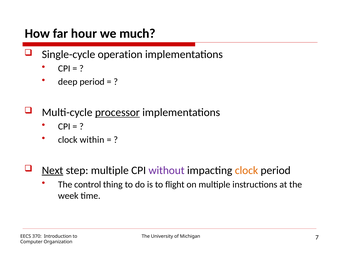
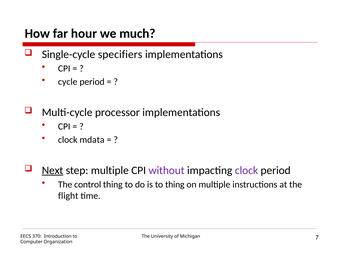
operation: operation -> specifiers
deep: deep -> cycle
processor underline: present -> none
within: within -> mdata
clock at (246, 170) colour: orange -> purple
to flight: flight -> thing
week: week -> flight
